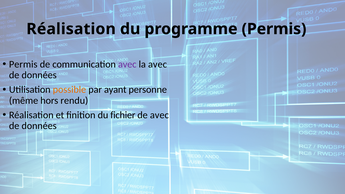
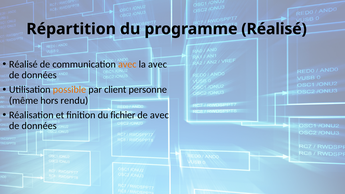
Réalisation at (71, 29): Réalisation -> Répartition
programme Permis: Permis -> Réalisé
Permis at (23, 64): Permis -> Réalisé
avec at (127, 64) colour: purple -> orange
ayant: ayant -> client
